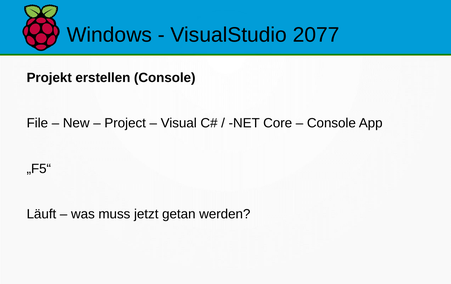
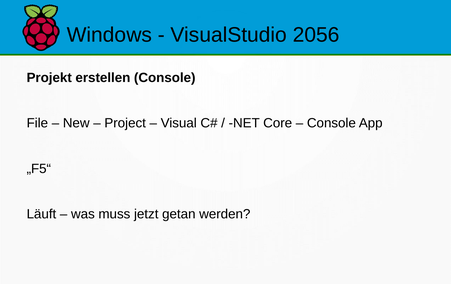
2077: 2077 -> 2056
